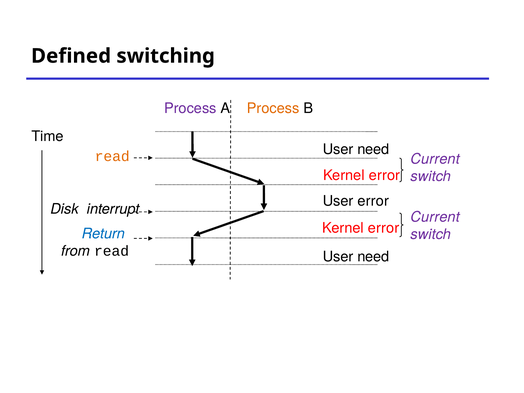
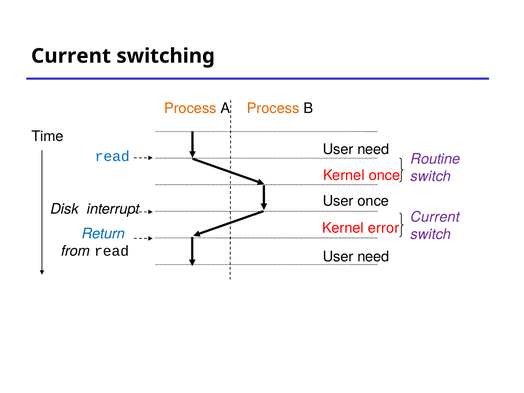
Defined at (71, 56): Defined -> Current
Process at (190, 108) colour: purple -> orange
read at (112, 156) colour: orange -> blue
Current at (435, 159): Current -> Routine
error at (384, 175): error -> once
User error: error -> once
